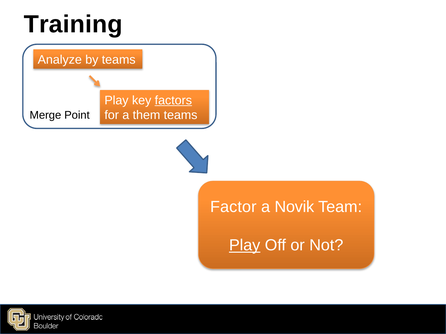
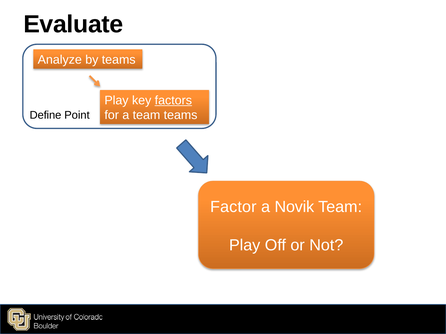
Training: Training -> Evaluate
a them: them -> team
Merge: Merge -> Define
Play at (245, 246) underline: present -> none
